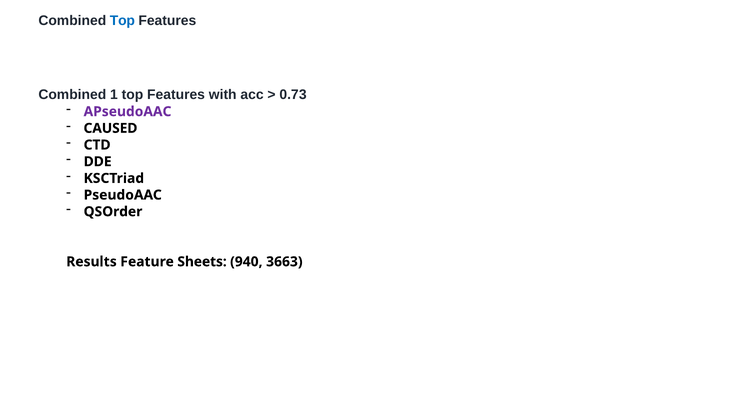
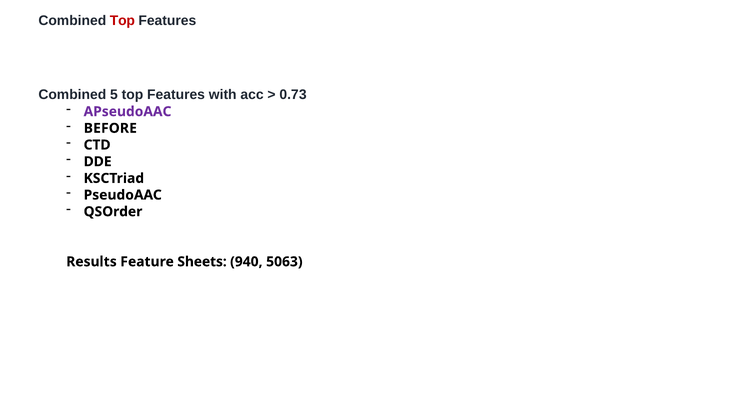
Top at (122, 20) colour: blue -> red
1: 1 -> 5
CAUSED: CAUSED -> BEFORE
3663: 3663 -> 5063
